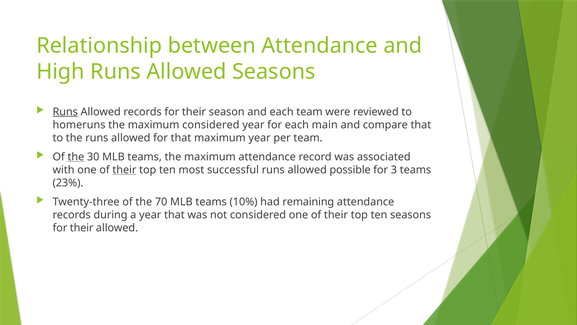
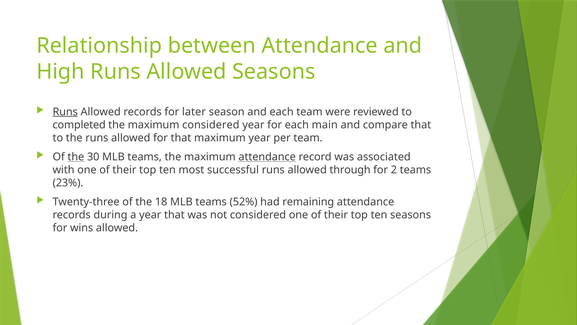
records for their: their -> later
homeruns: homeruns -> completed
attendance at (267, 157) underline: none -> present
their at (124, 170) underline: present -> none
possible: possible -> through
3: 3 -> 2
70: 70 -> 18
10%: 10% -> 52%
their at (82, 228): their -> wins
